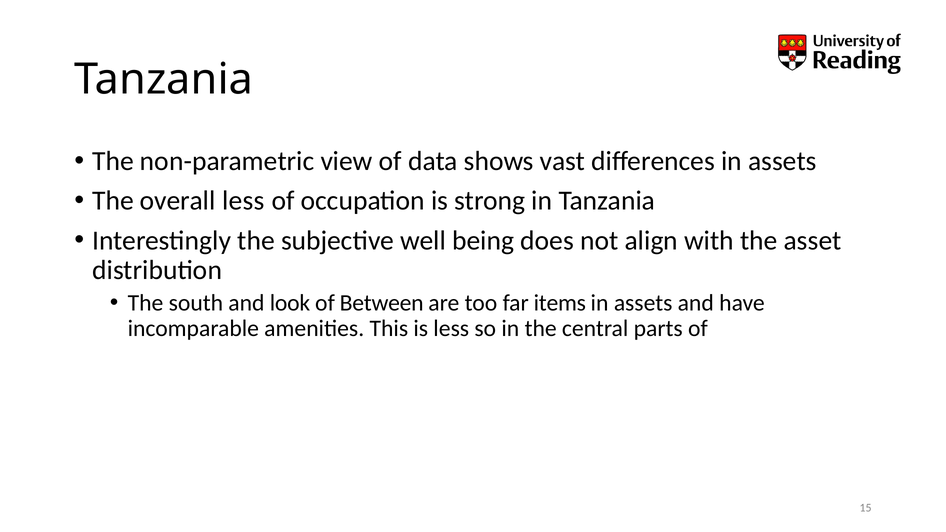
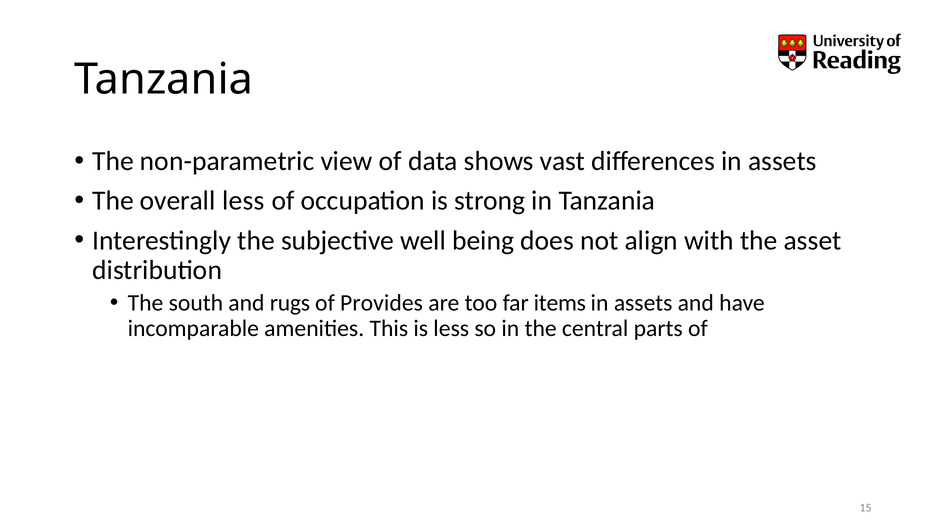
look: look -> rugs
Between: Between -> Provides
